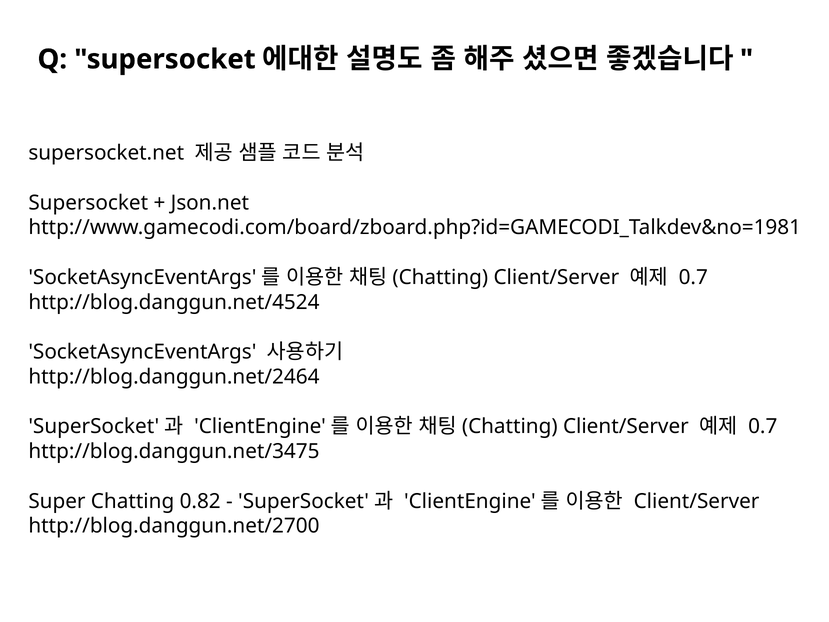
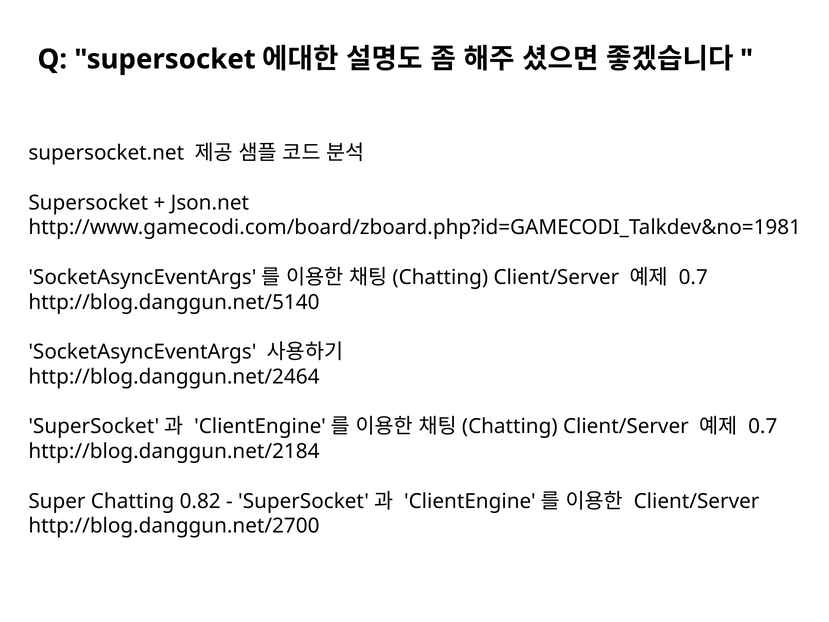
http://blog.danggun.net/4524: http://blog.danggun.net/4524 -> http://blog.danggun.net/5140
http://blog.danggun.net/3475: http://blog.danggun.net/3475 -> http://blog.danggun.net/2184
